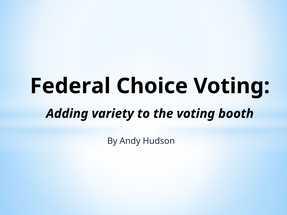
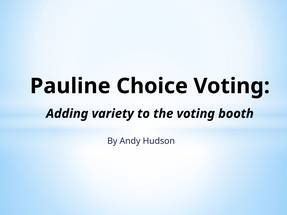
Federal: Federal -> Pauline
